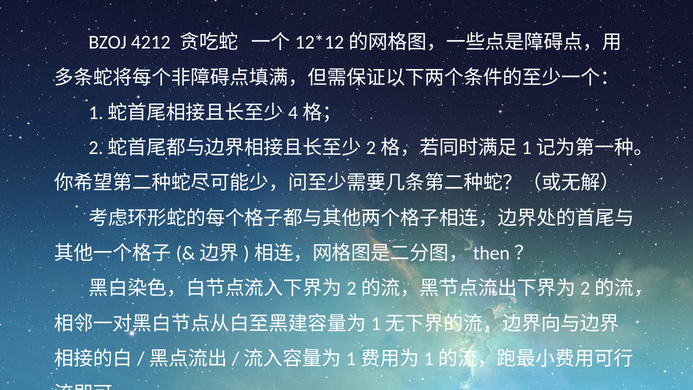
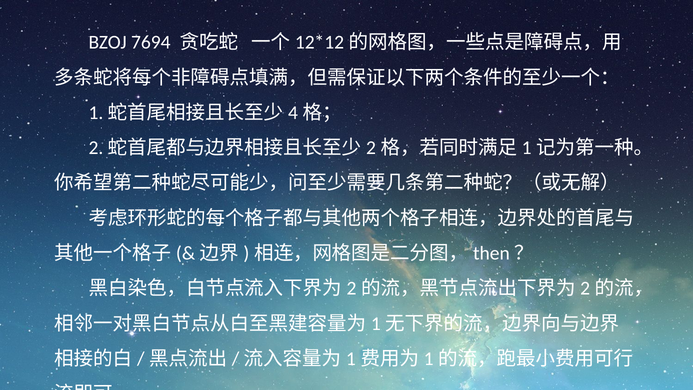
4212: 4212 -> 7694
